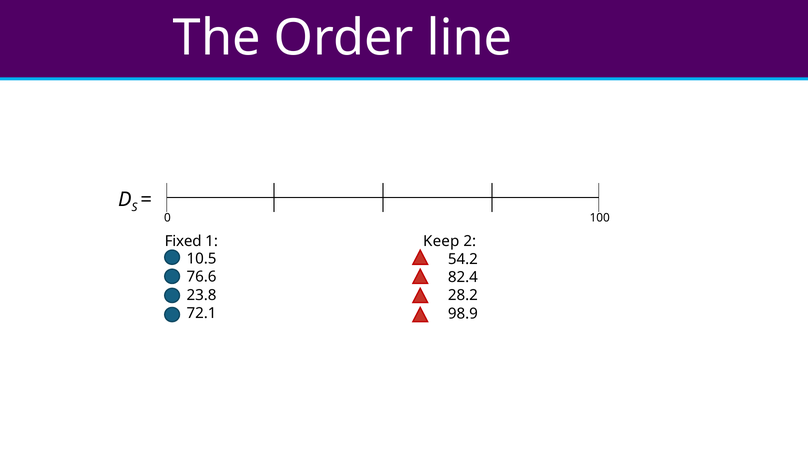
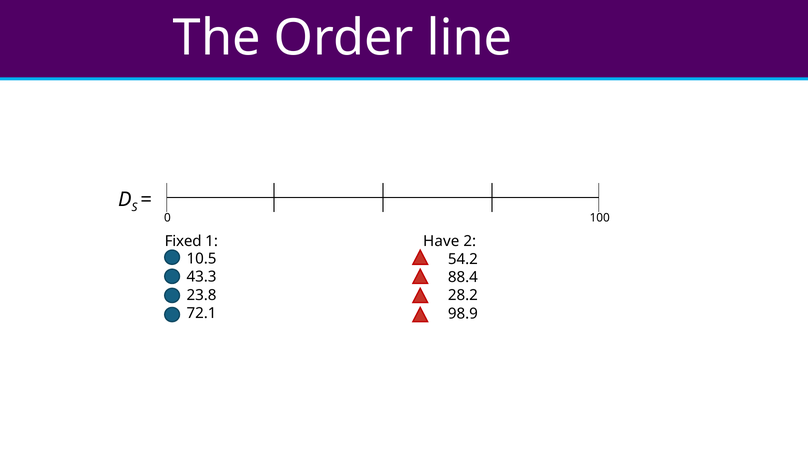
Keep: Keep -> Have
76.6: 76.6 -> 43.3
82.4: 82.4 -> 88.4
